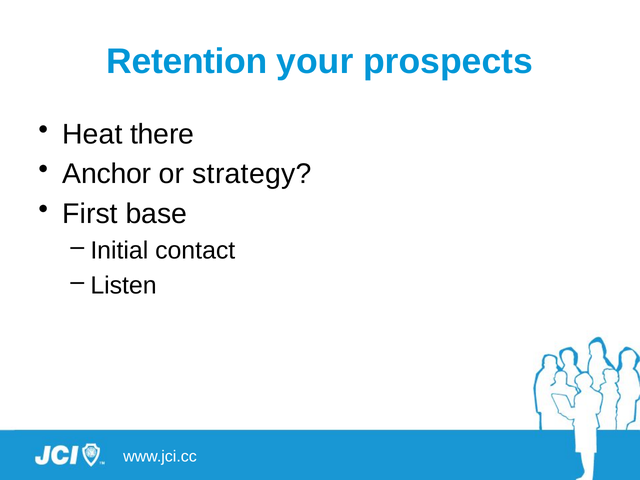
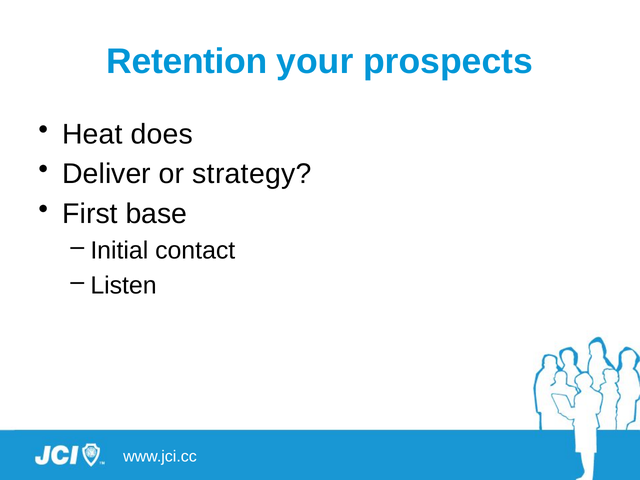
there: there -> does
Anchor: Anchor -> Deliver
